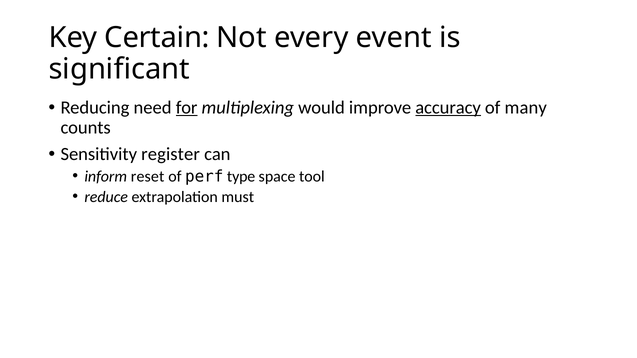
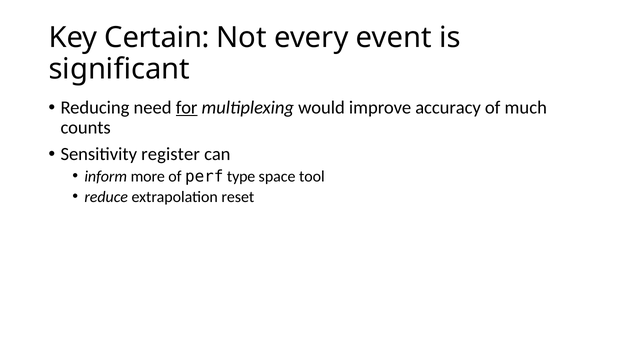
accuracy underline: present -> none
many: many -> much
reset: reset -> more
must: must -> reset
